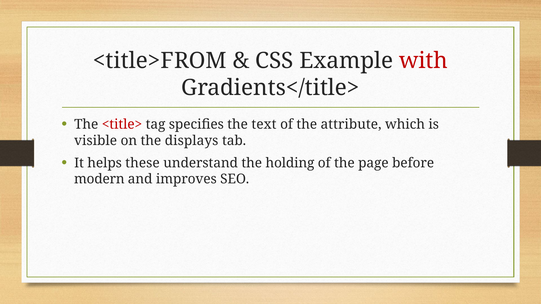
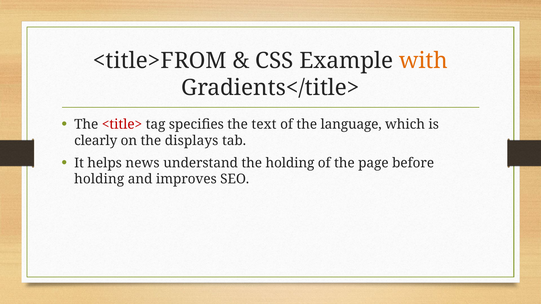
with colour: red -> orange
attribute: attribute -> language
visible: visible -> clearly
these: these -> news
modern at (99, 179): modern -> holding
